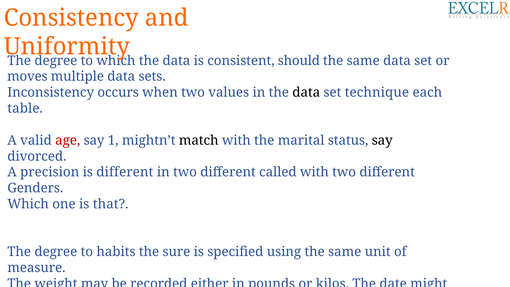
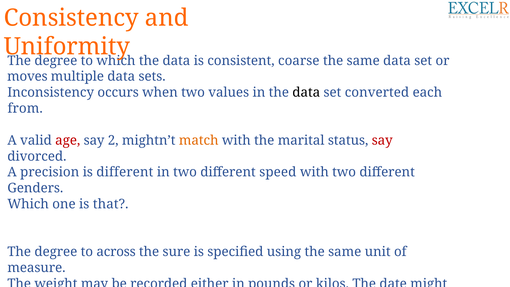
should: should -> coarse
set technique: technique -> converted
table: table -> from
1: 1 -> 2
match colour: black -> orange
say at (382, 140) colour: black -> red
called: called -> speed
habits: habits -> across
